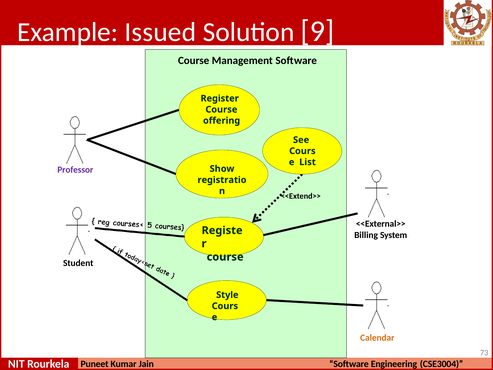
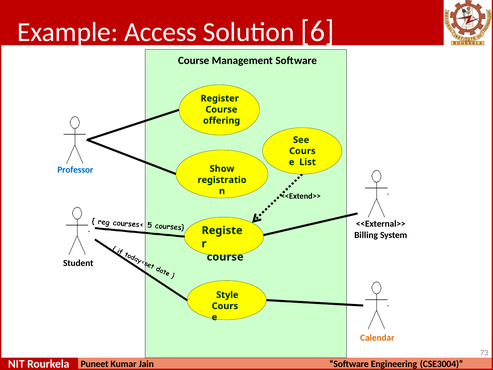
Issued: Issued -> Access
9: 9 -> 6
Professor colour: purple -> blue
